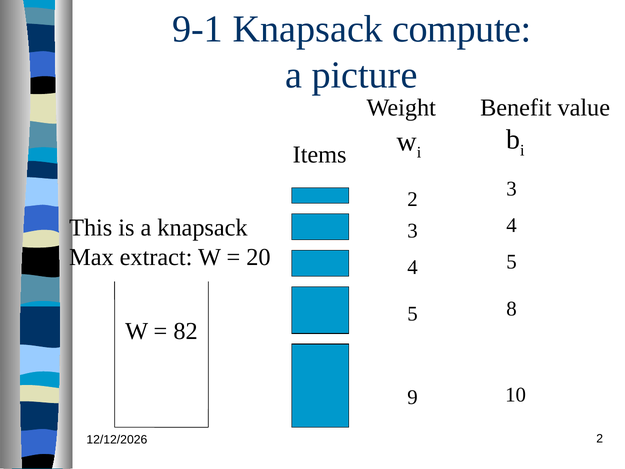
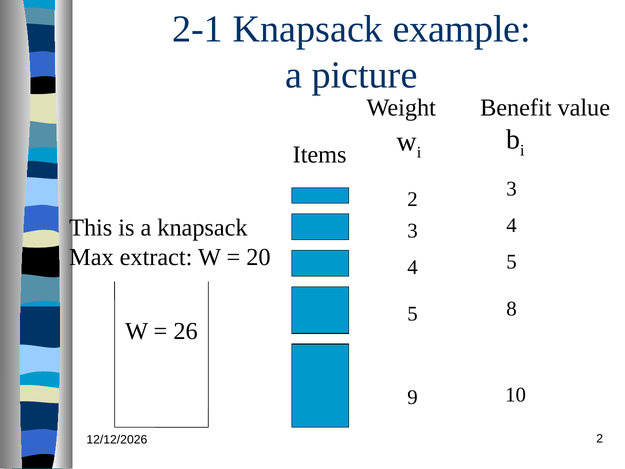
9-1: 9-1 -> 2-1
compute: compute -> example
82: 82 -> 26
